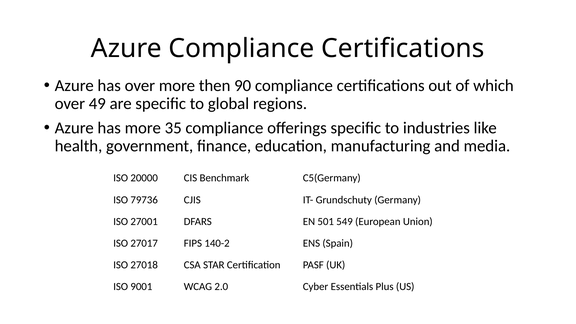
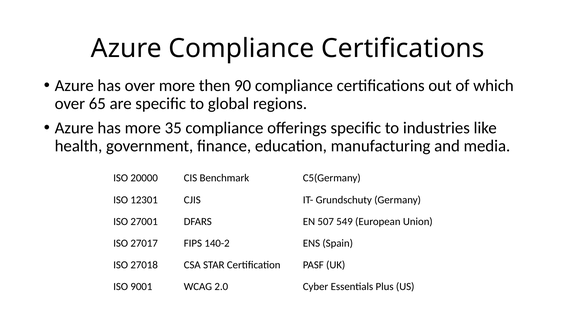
49: 49 -> 65
79736: 79736 -> 12301
501: 501 -> 507
